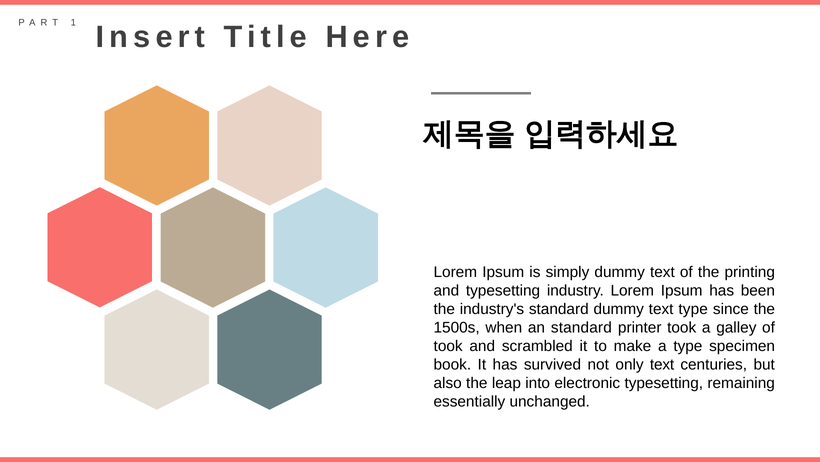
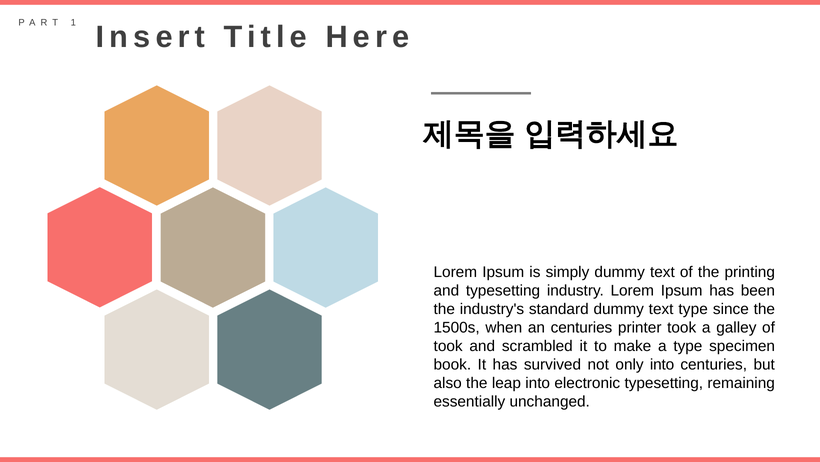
an standard: standard -> centuries
only text: text -> into
